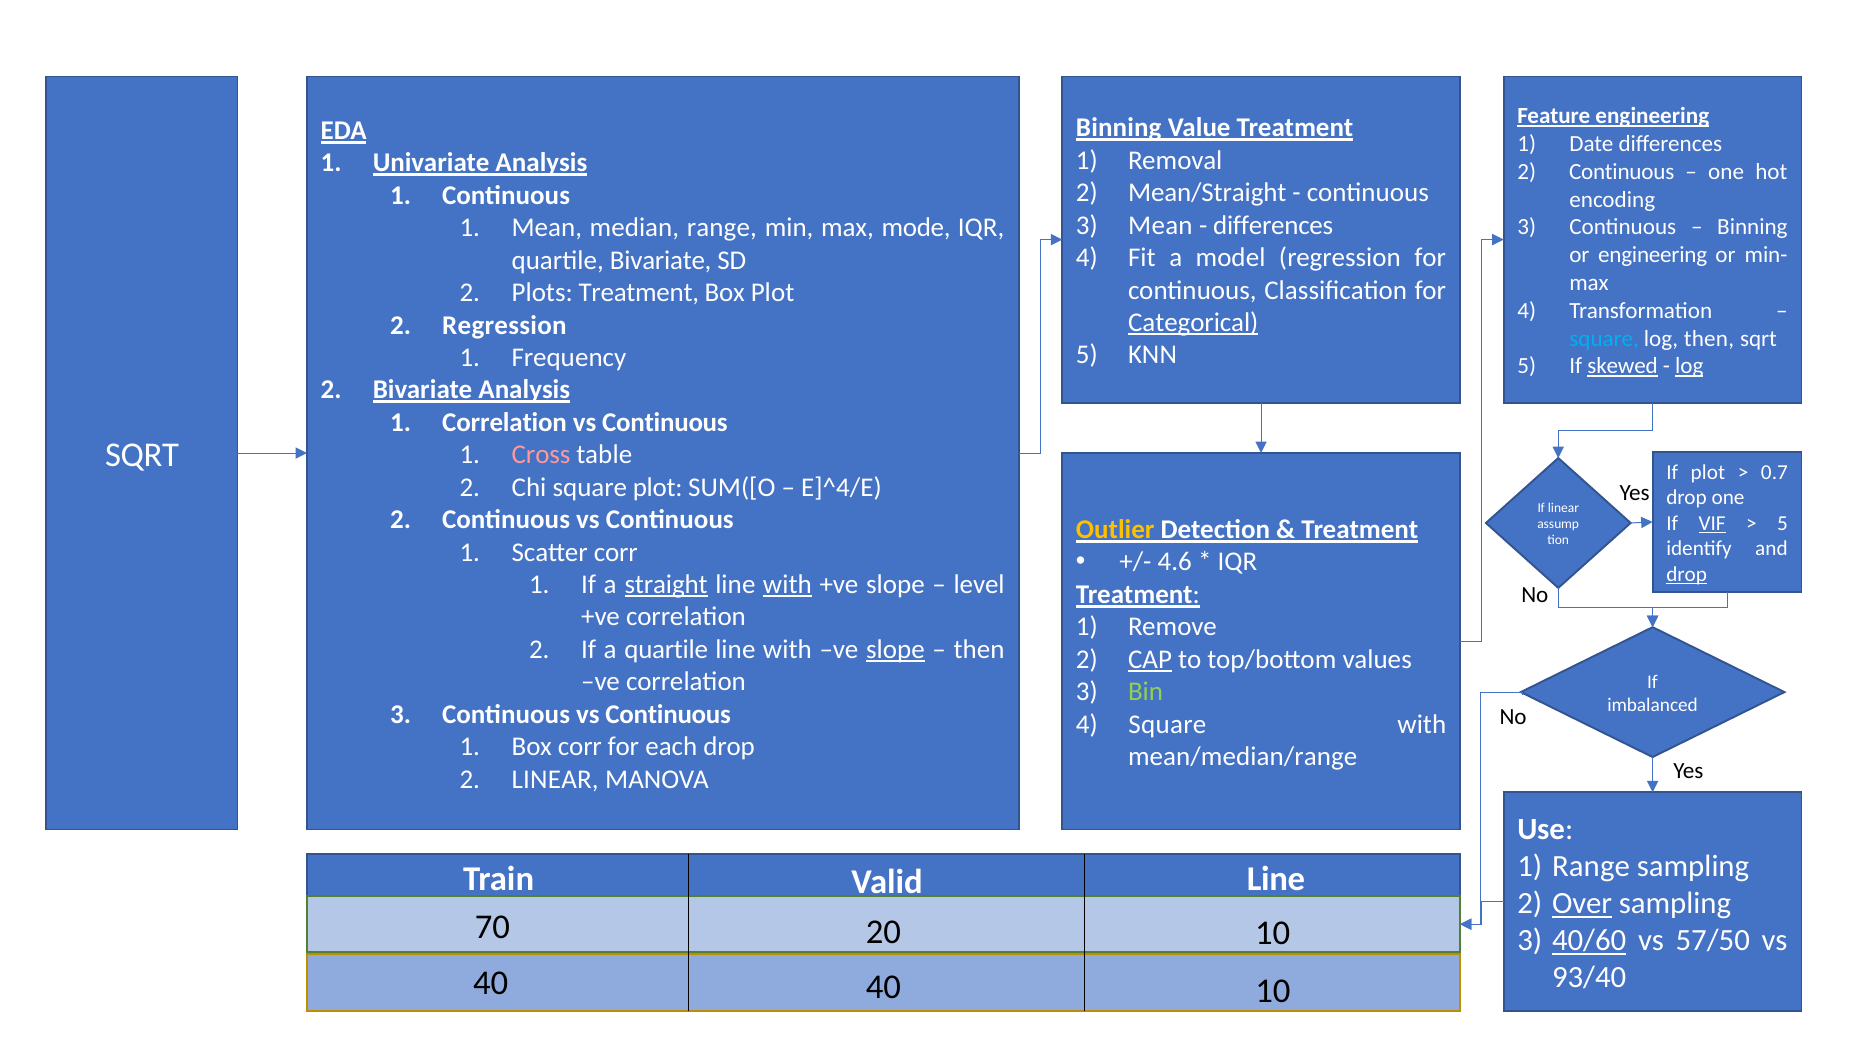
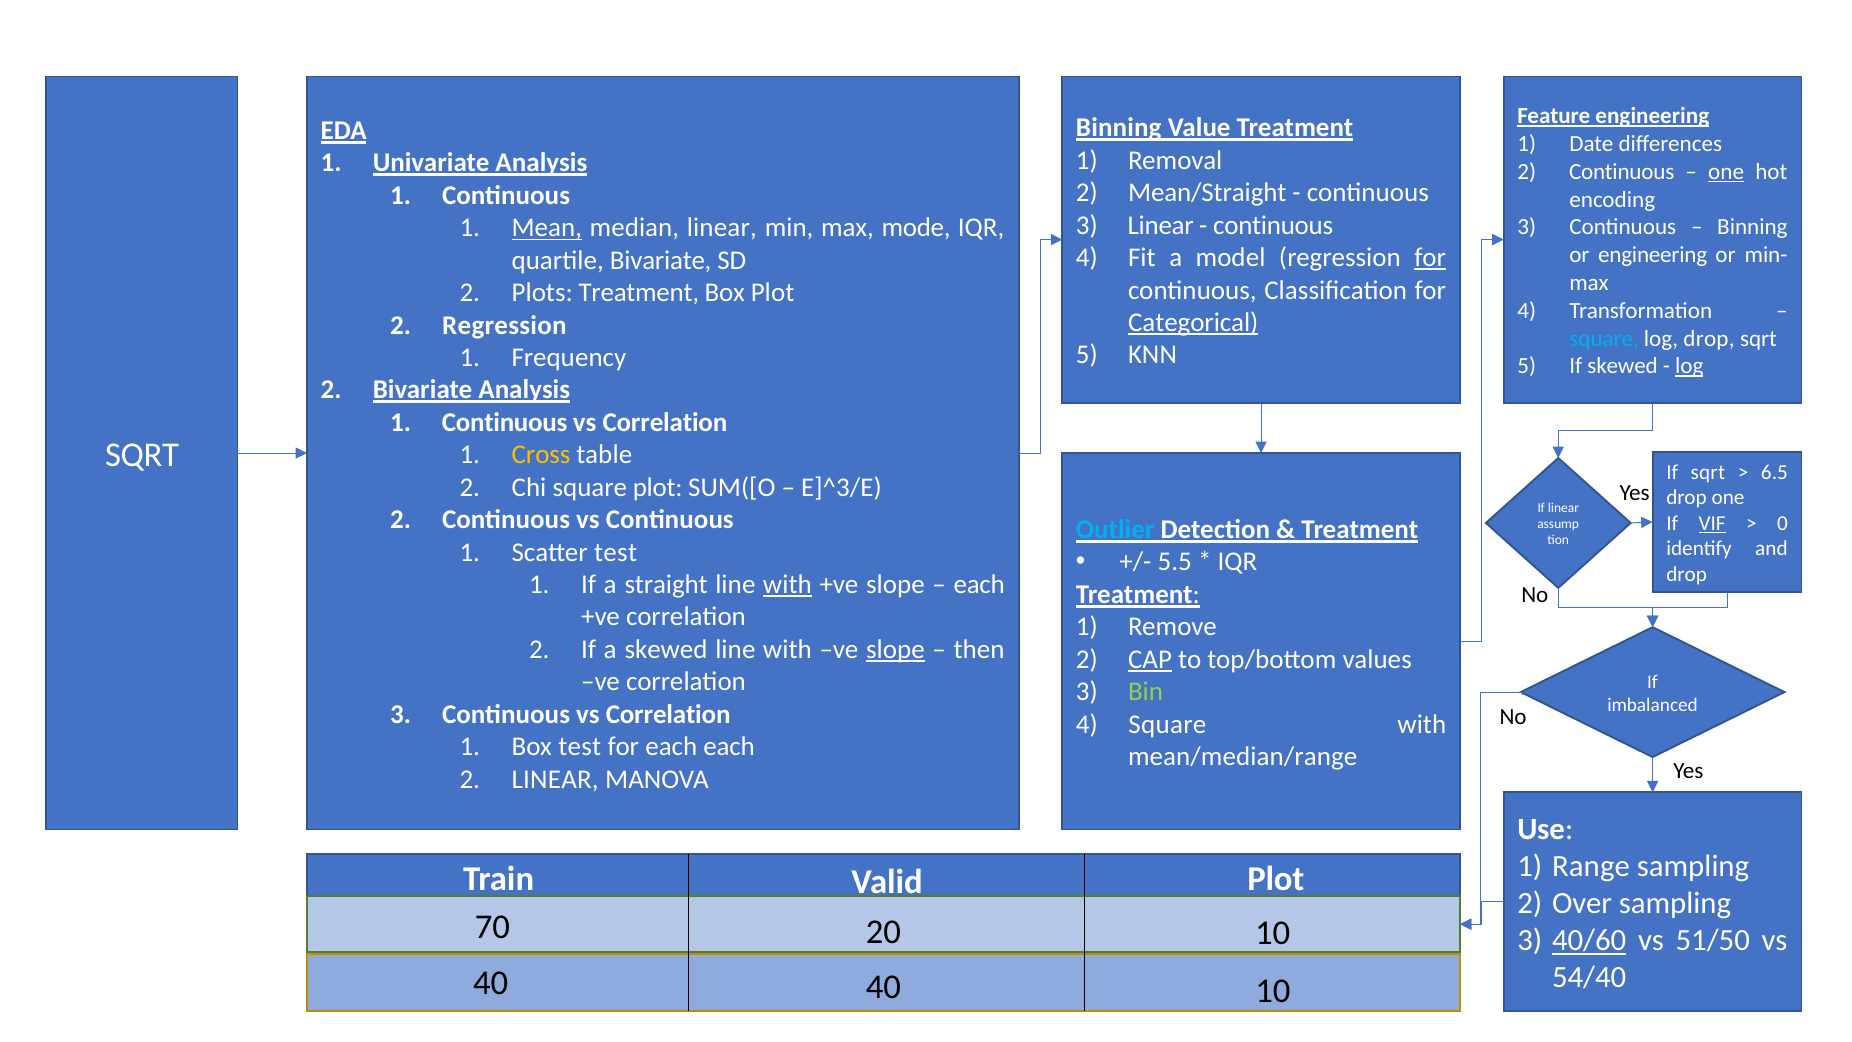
one at (1726, 172) underline: none -> present
Mean at (1160, 225): Mean -> Linear
differences at (1273, 225): differences -> continuous
Mean at (547, 228) underline: none -> present
median range: range -> linear
for at (1430, 258) underline: none -> present
log then: then -> drop
skewed at (1623, 366) underline: present -> none
Correlation at (505, 422): Correlation -> Continuous
Continuous at (665, 422): Continuous -> Correlation
Cross colour: pink -> yellow
If plot: plot -> sqrt
0.7: 0.7 -> 6.5
E]^4/E: E]^4/E -> E]^3/E
5 at (1783, 523): 5 -> 0
Outlier colour: yellow -> light blue
Scatter corr: corr -> test
4.6: 4.6 -> 5.5
drop at (1687, 574) underline: present -> none
straight underline: present -> none
level at (979, 584): level -> each
a quartile: quartile -> skewed
Continuous at (668, 714): Continuous -> Correlation
Box corr: corr -> test
each drop: drop -> each
Valid Line: Line -> Plot
Over underline: present -> none
57/50: 57/50 -> 51/50
93/40: 93/40 -> 54/40
